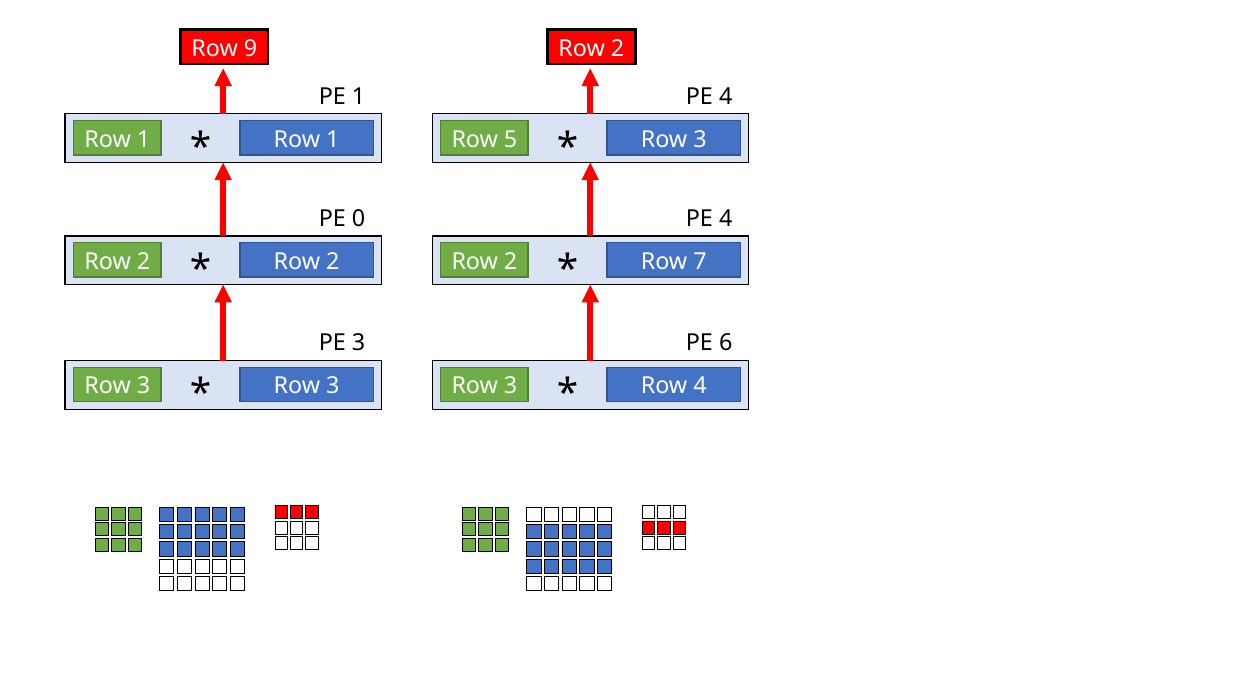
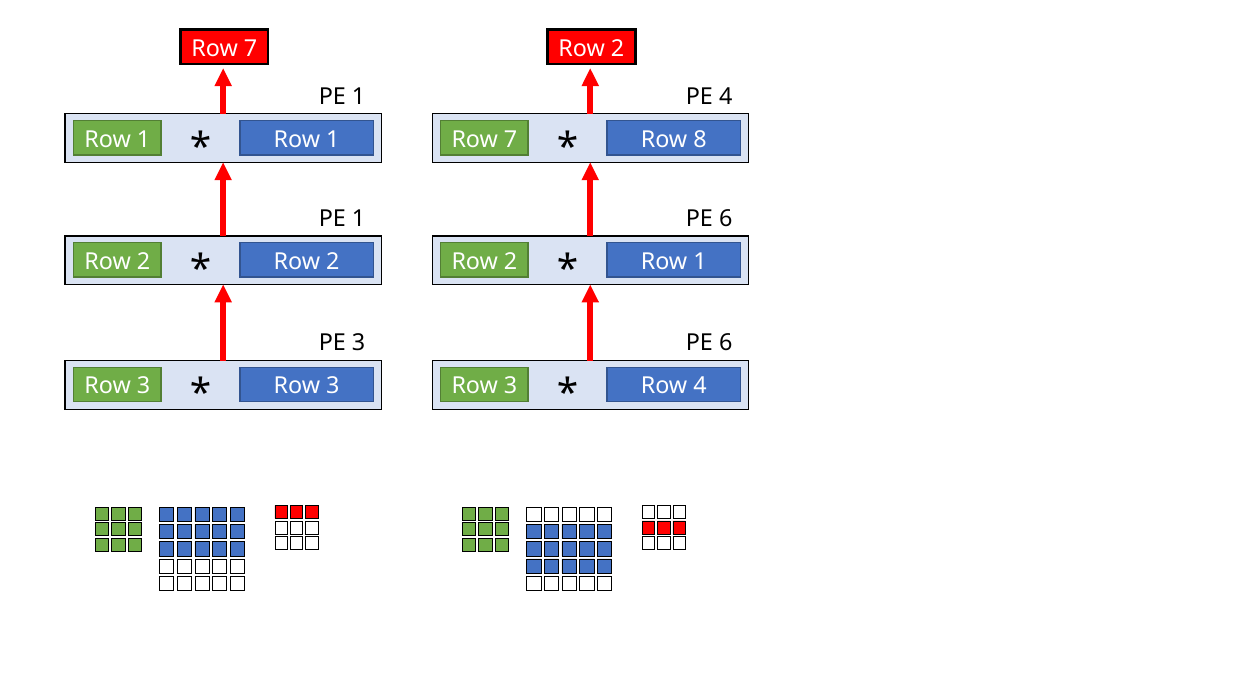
9 at (251, 49): 9 -> 7
5 at (511, 140): 5 -> 7
3 at (700, 140): 3 -> 8
0 at (359, 219): 0 -> 1
4 at (726, 219): 4 -> 6
7 at (700, 262): 7 -> 1
